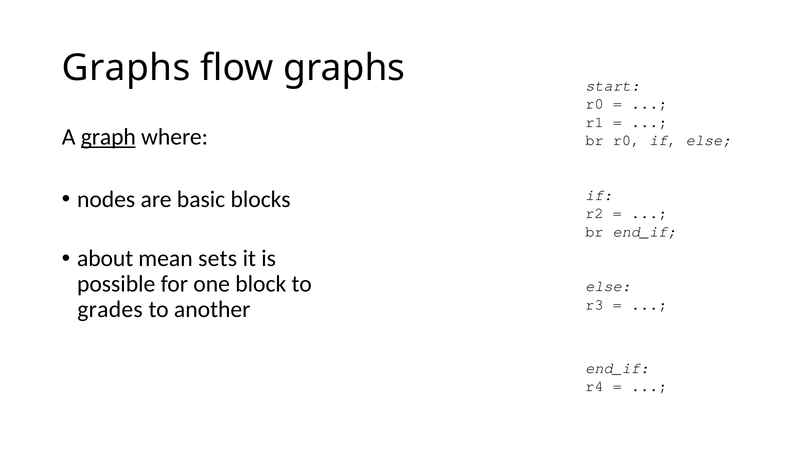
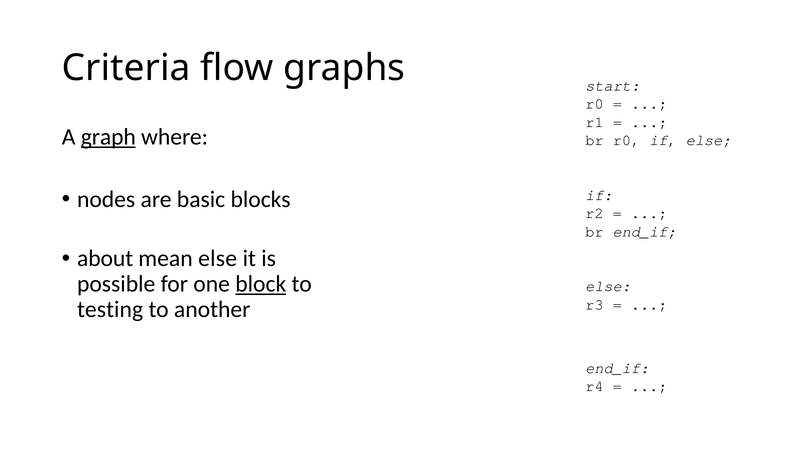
Graphs at (126, 68): Graphs -> Criteria
mean sets: sets -> else
block underline: none -> present
grades: grades -> testing
